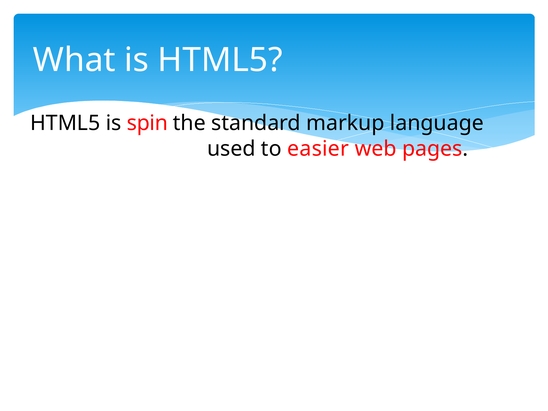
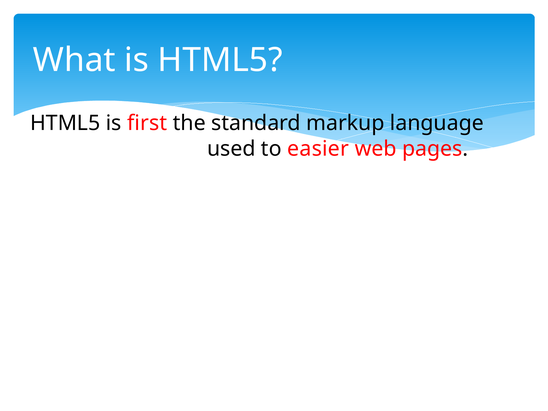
spin: spin -> first
